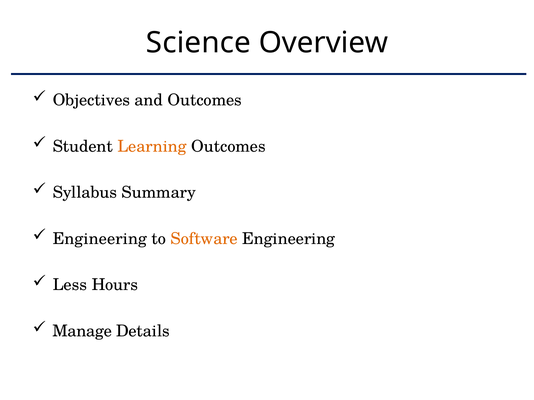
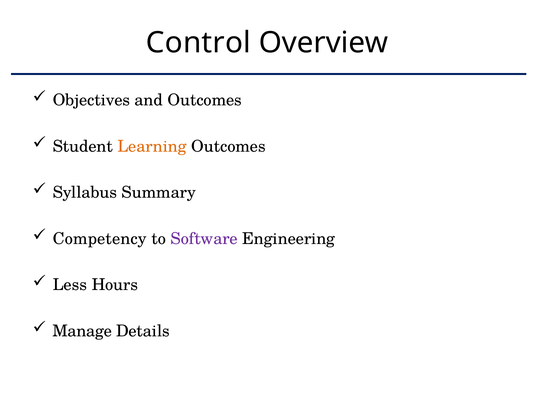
Science: Science -> Control
Engineering at (100, 239): Engineering -> Competency
Software colour: orange -> purple
